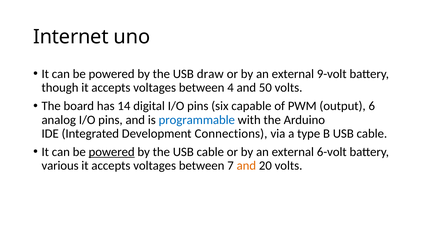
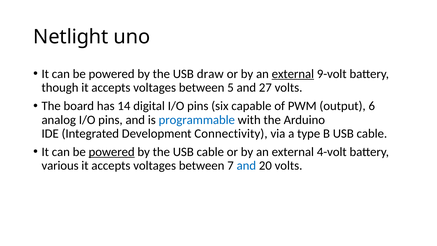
Internet: Internet -> Netlight
external at (293, 74) underline: none -> present
4: 4 -> 5
50: 50 -> 27
Connections: Connections -> Connectivity
6-volt: 6-volt -> 4-volt
and at (246, 166) colour: orange -> blue
